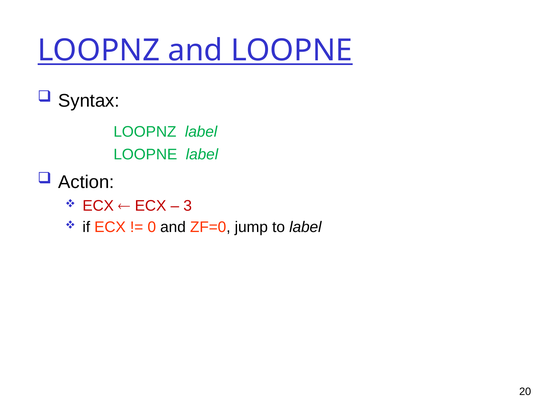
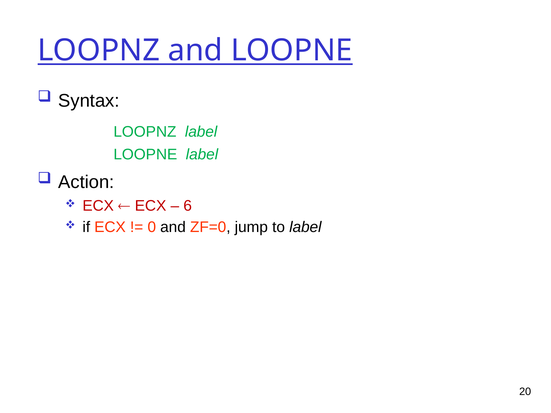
3: 3 -> 6
